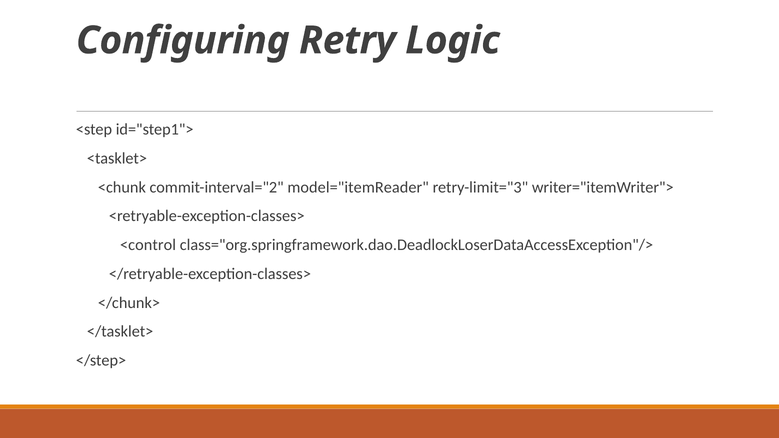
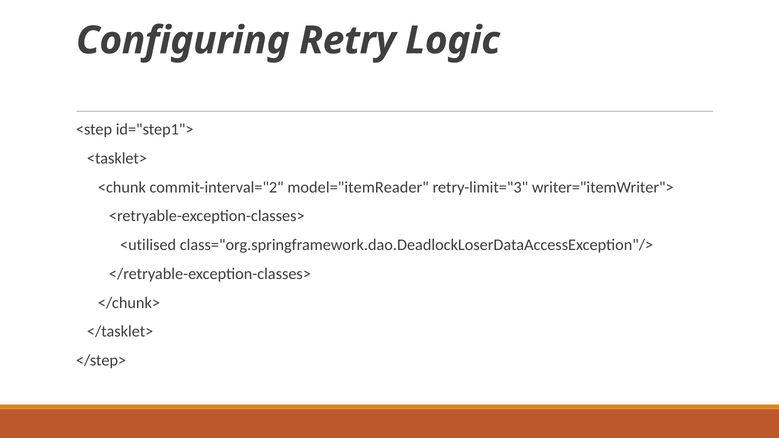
<control: <control -> <utilised
